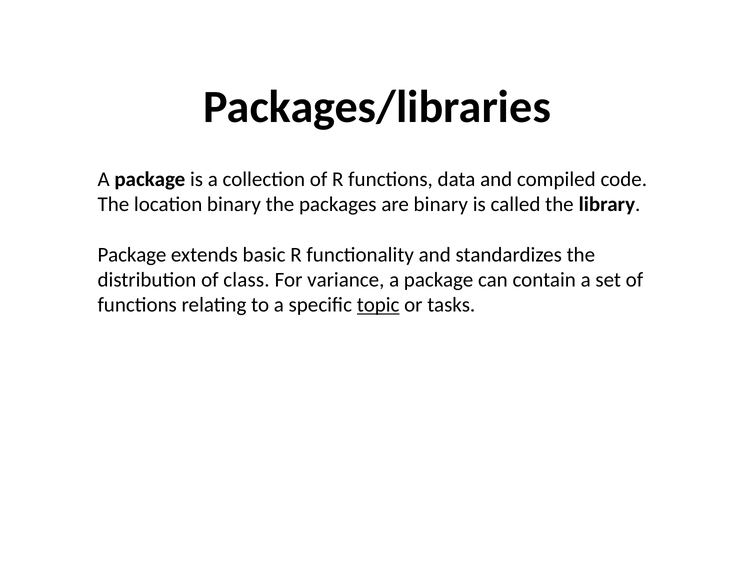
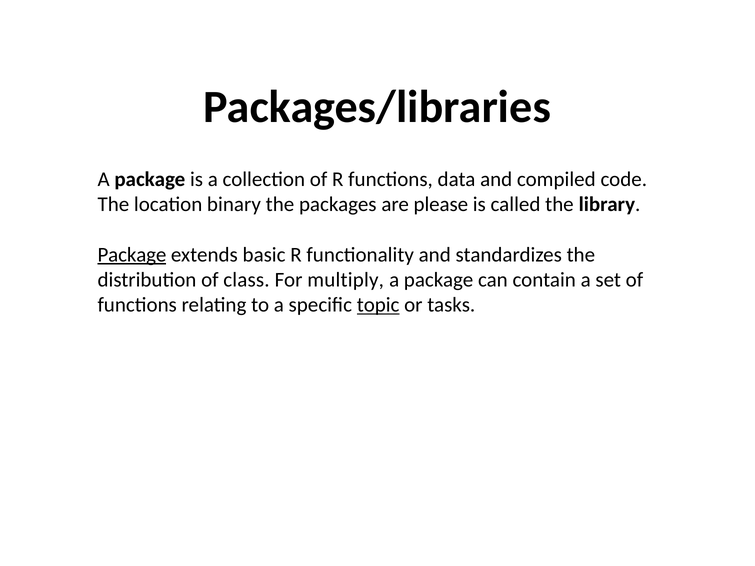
are binary: binary -> please
Package at (132, 255) underline: none -> present
variance: variance -> multiply
